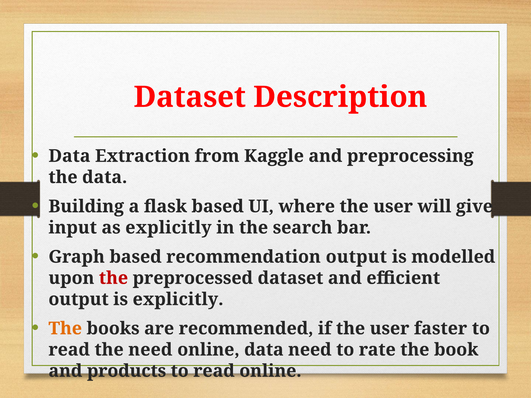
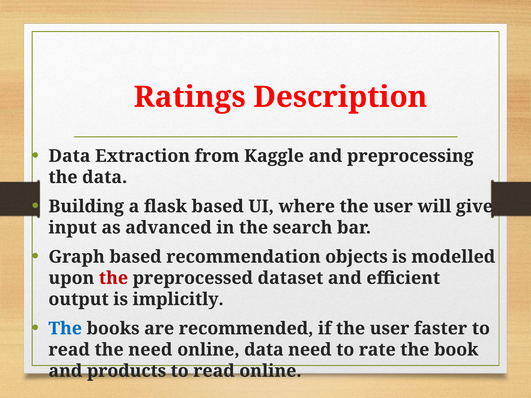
Dataset at (190, 97): Dataset -> Ratings
as explicitly: explicitly -> advanced
recommendation output: output -> objects
is explicitly: explicitly -> implicitly
The at (65, 329) colour: orange -> blue
